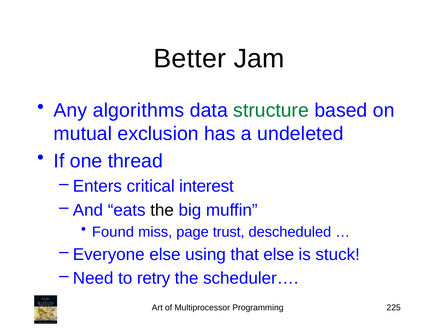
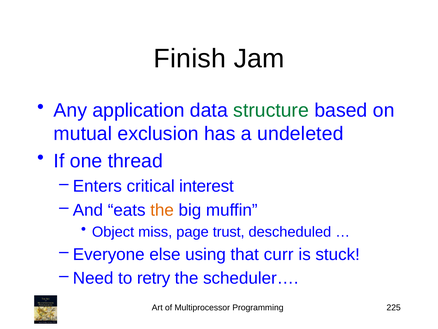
Better: Better -> Finish
algorithms: algorithms -> application
the at (162, 210) colour: black -> orange
Found: Found -> Object
that else: else -> curr
